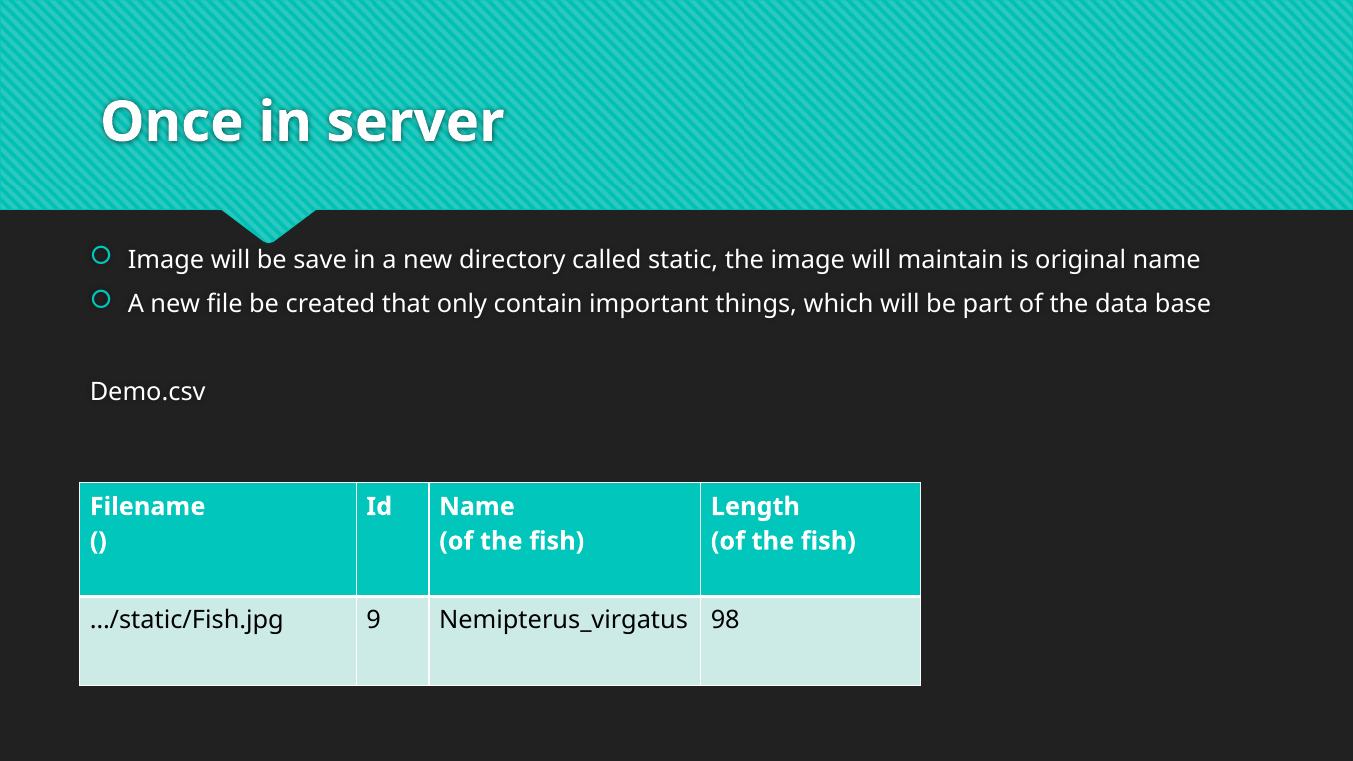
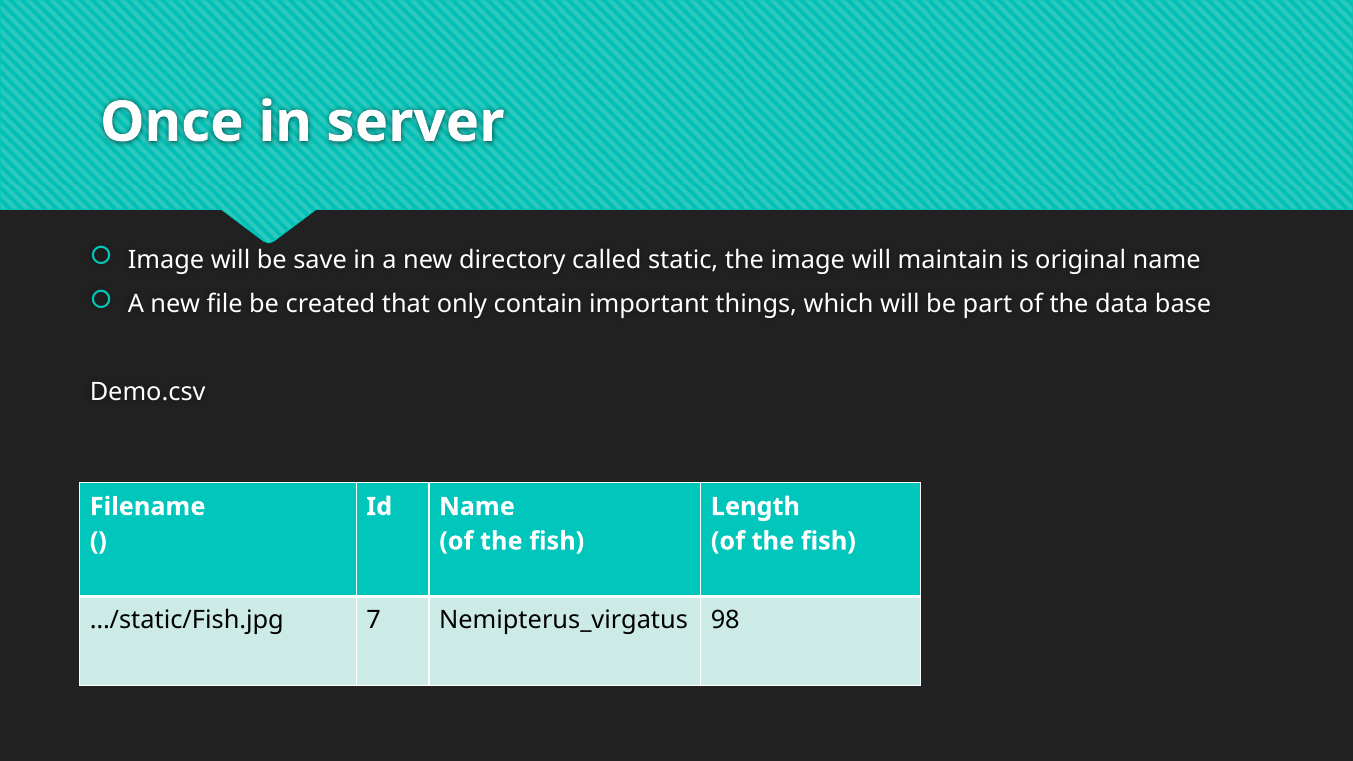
9: 9 -> 7
